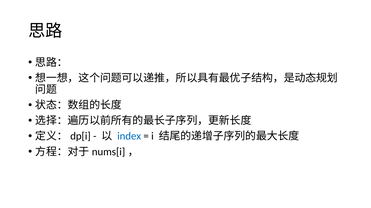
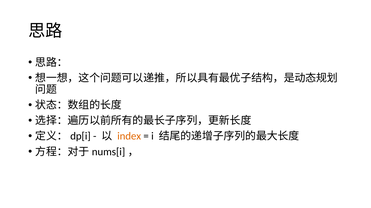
index colour: blue -> orange
